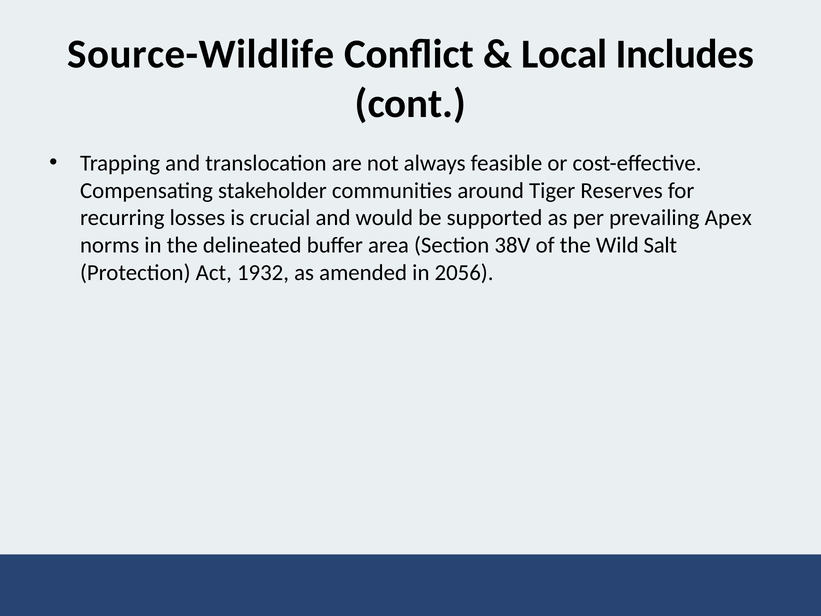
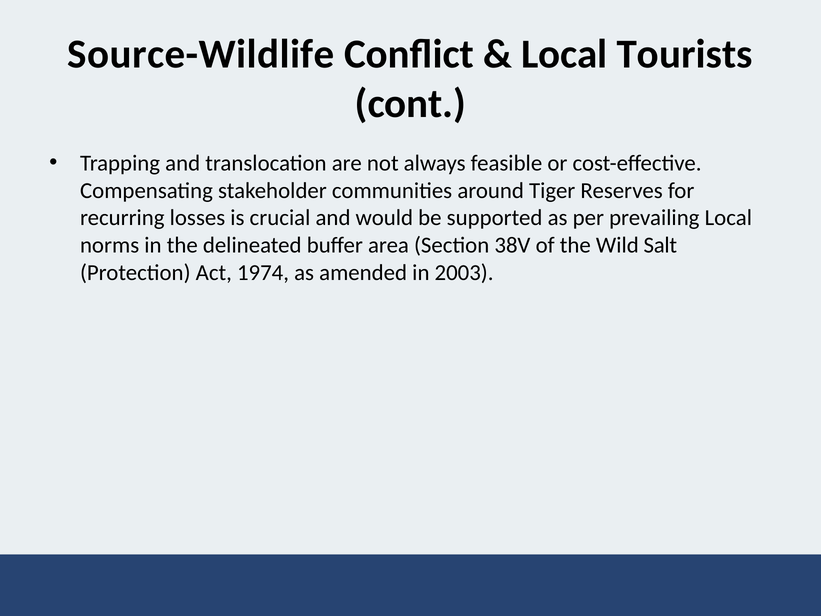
Includes: Includes -> Tourists
prevailing Apex: Apex -> Local
1932: 1932 -> 1974
2056: 2056 -> 2003
